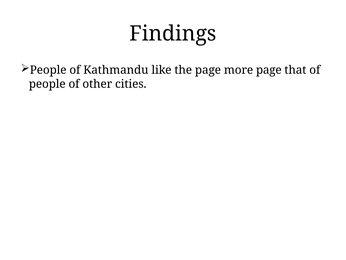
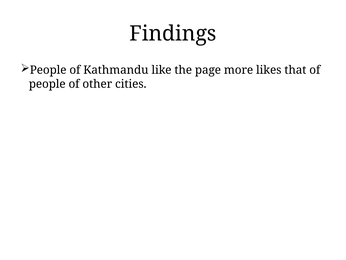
more page: page -> likes
